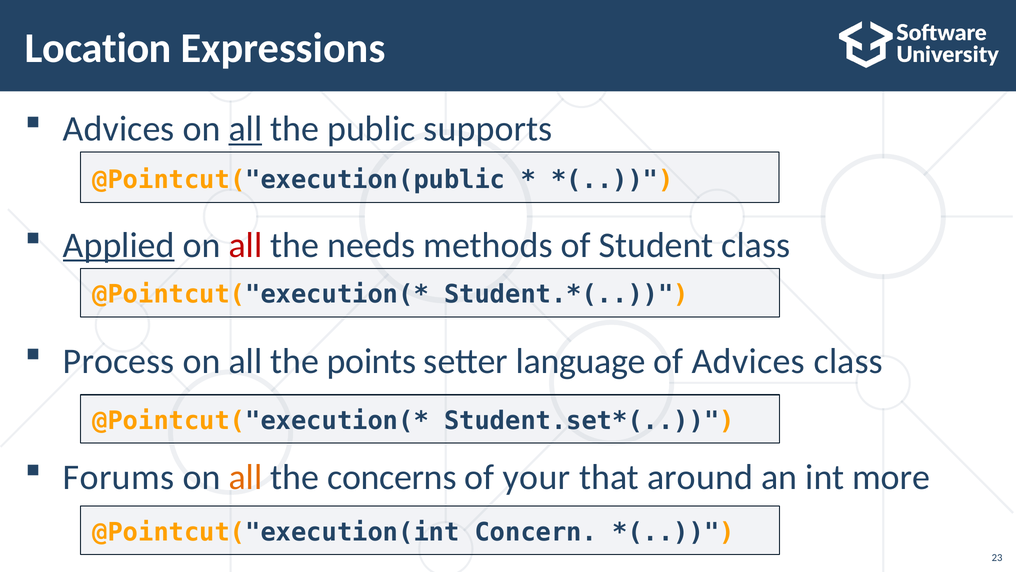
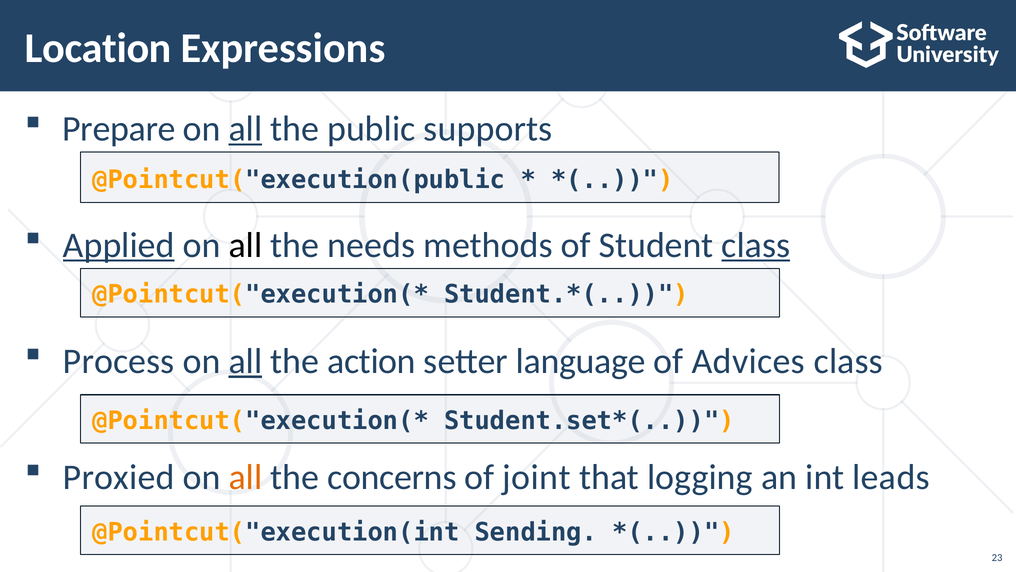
Advices at (119, 129): Advices -> Prepare
all at (245, 245) colour: red -> black
class at (756, 245) underline: none -> present
all at (245, 361) underline: none -> present
points: points -> action
Forums: Forums -> Proxied
your: your -> joint
around: around -> logging
more: more -> leads
Concern: Concern -> Sending
